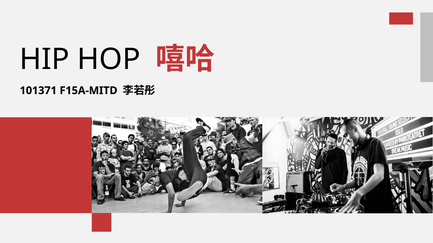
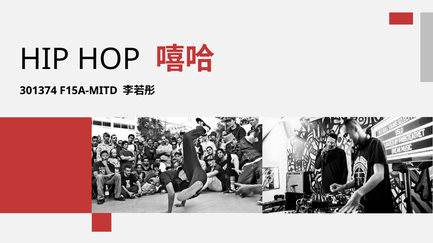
101371: 101371 -> 301374
